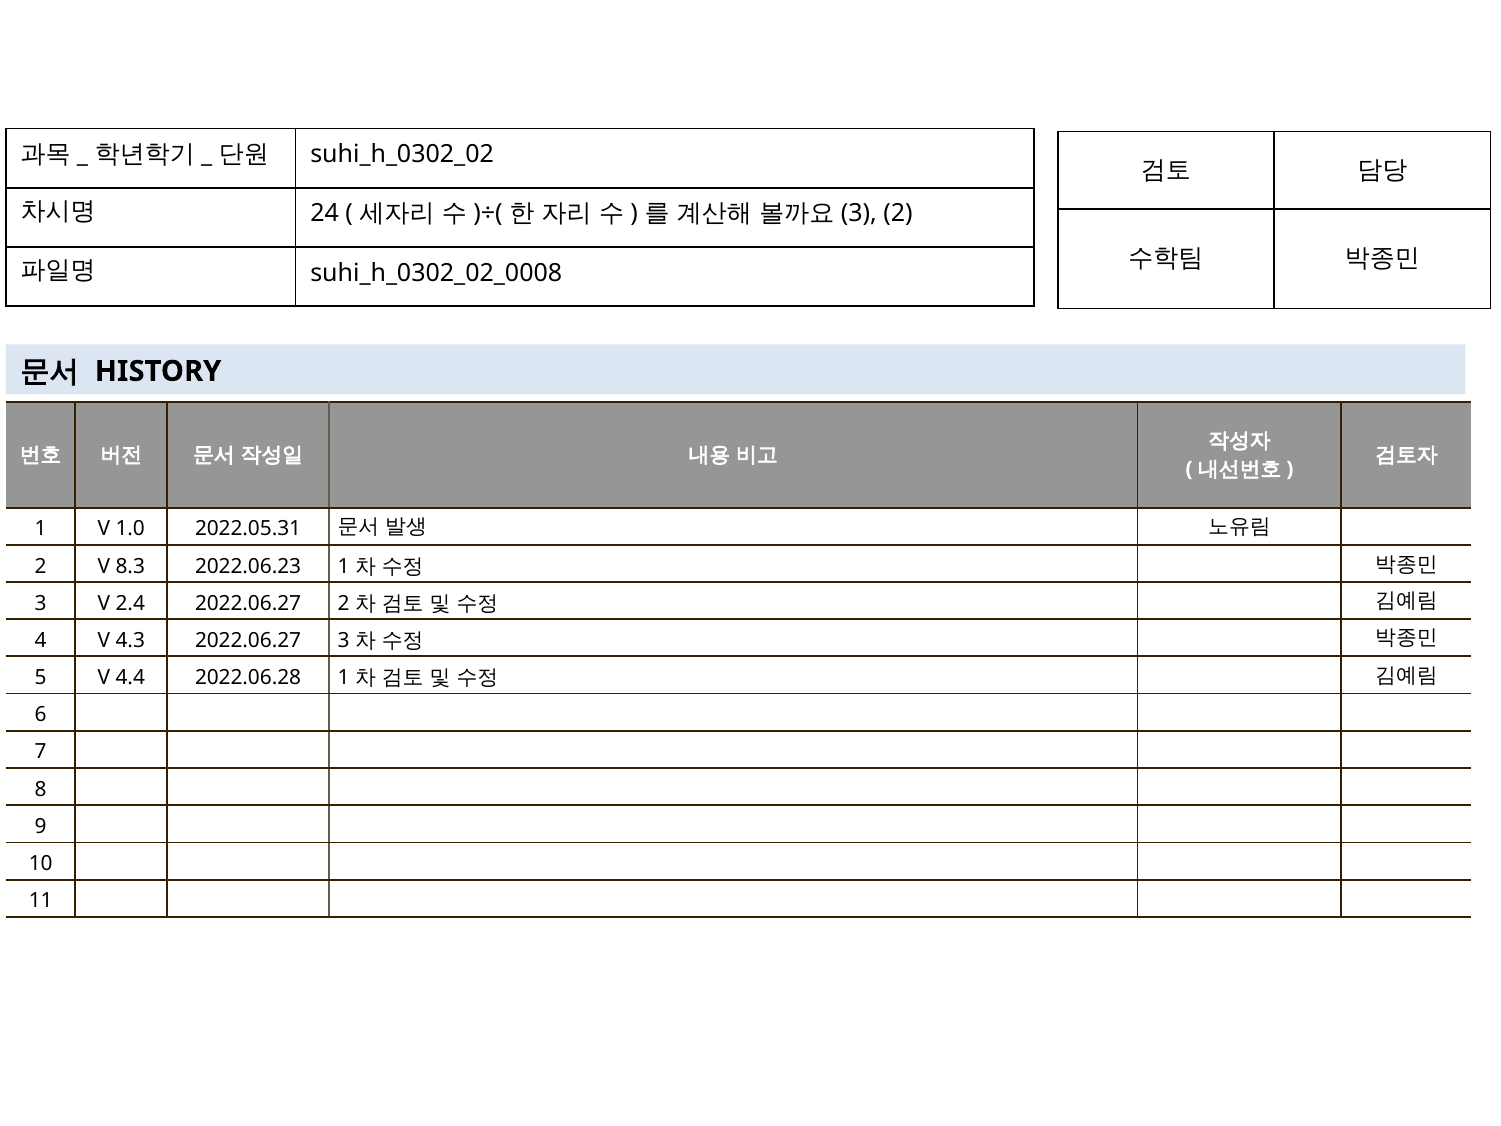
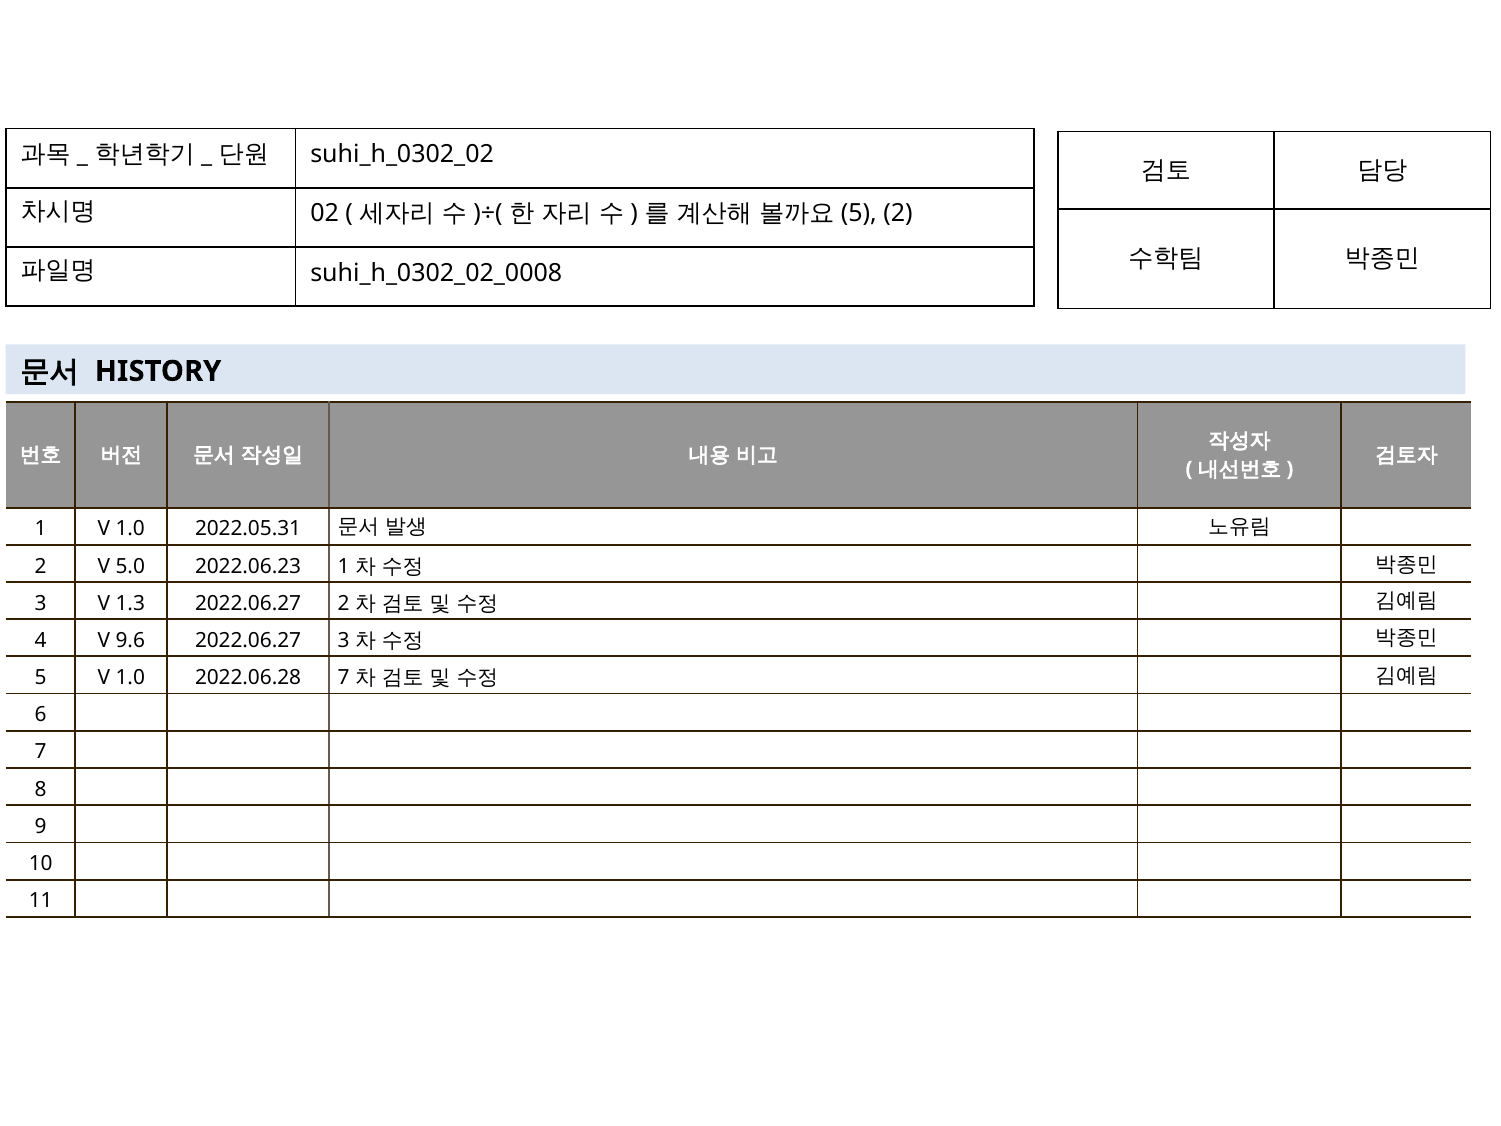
24: 24 -> 02
3 at (859, 214): 3 -> 5
8.3: 8.3 -> 5.0
2.4: 2.4 -> 1.3
4.3: 4.3 -> 9.6
5 V 4.4: 4.4 -> 1.0
2022.06.28 1: 1 -> 7
